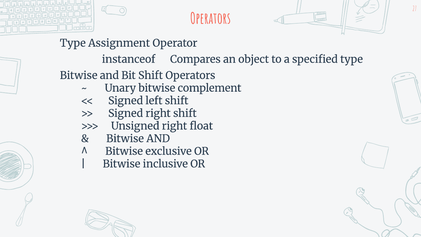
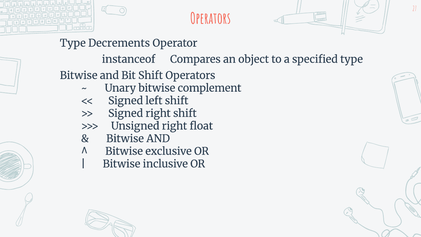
Assignment: Assignment -> Decrements
